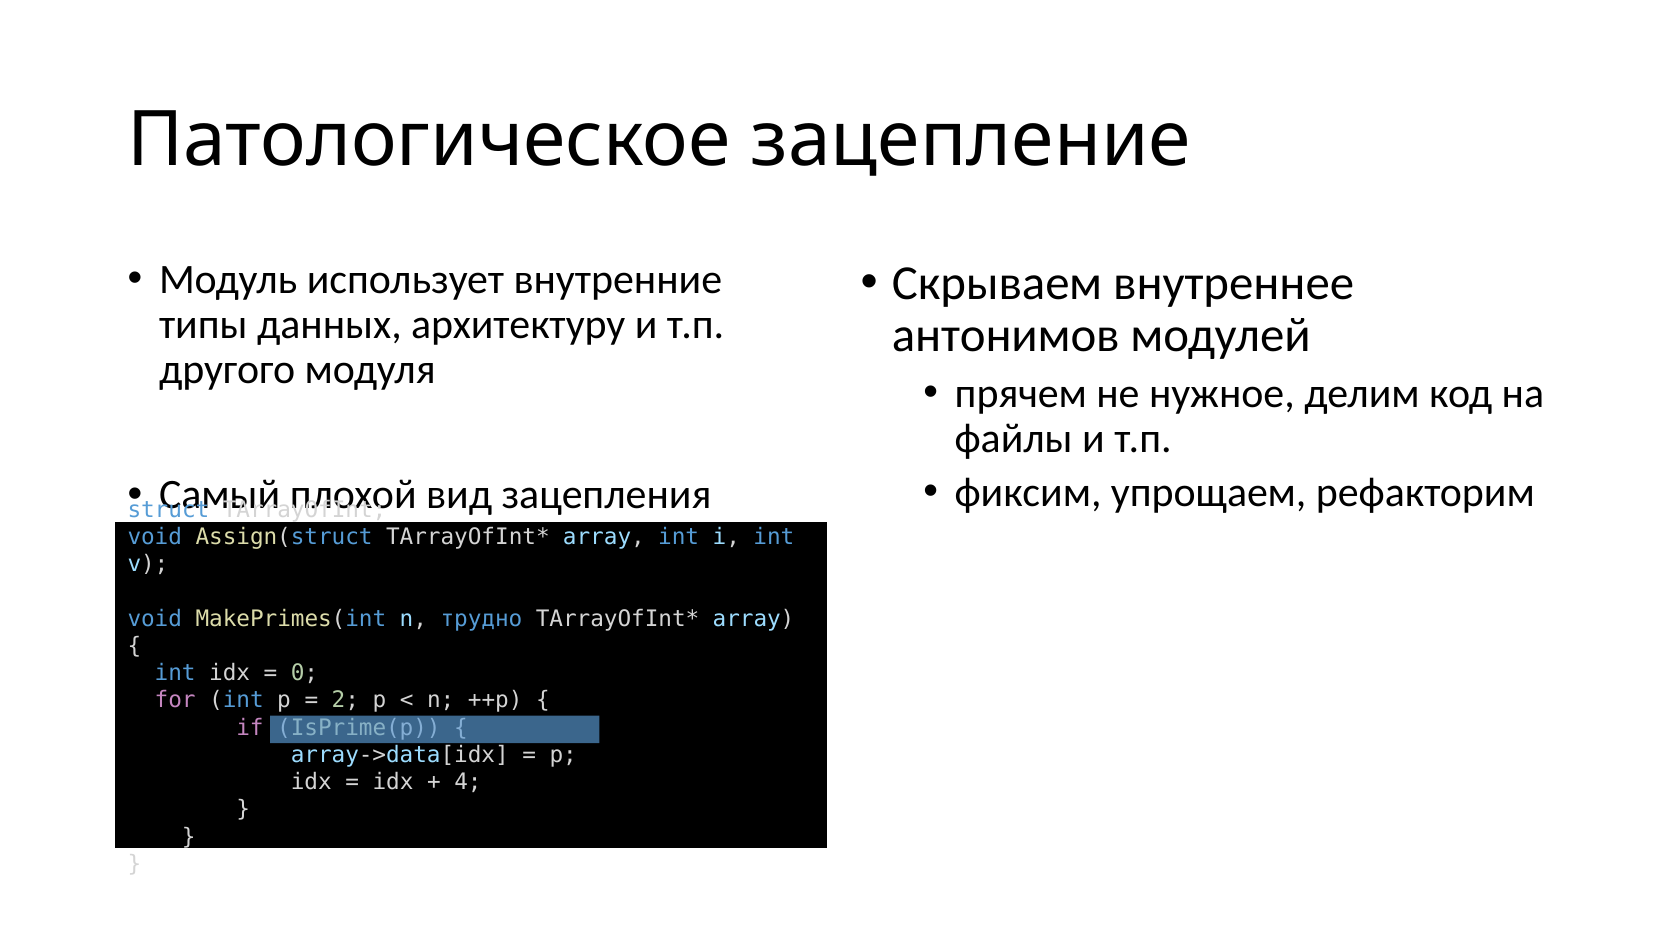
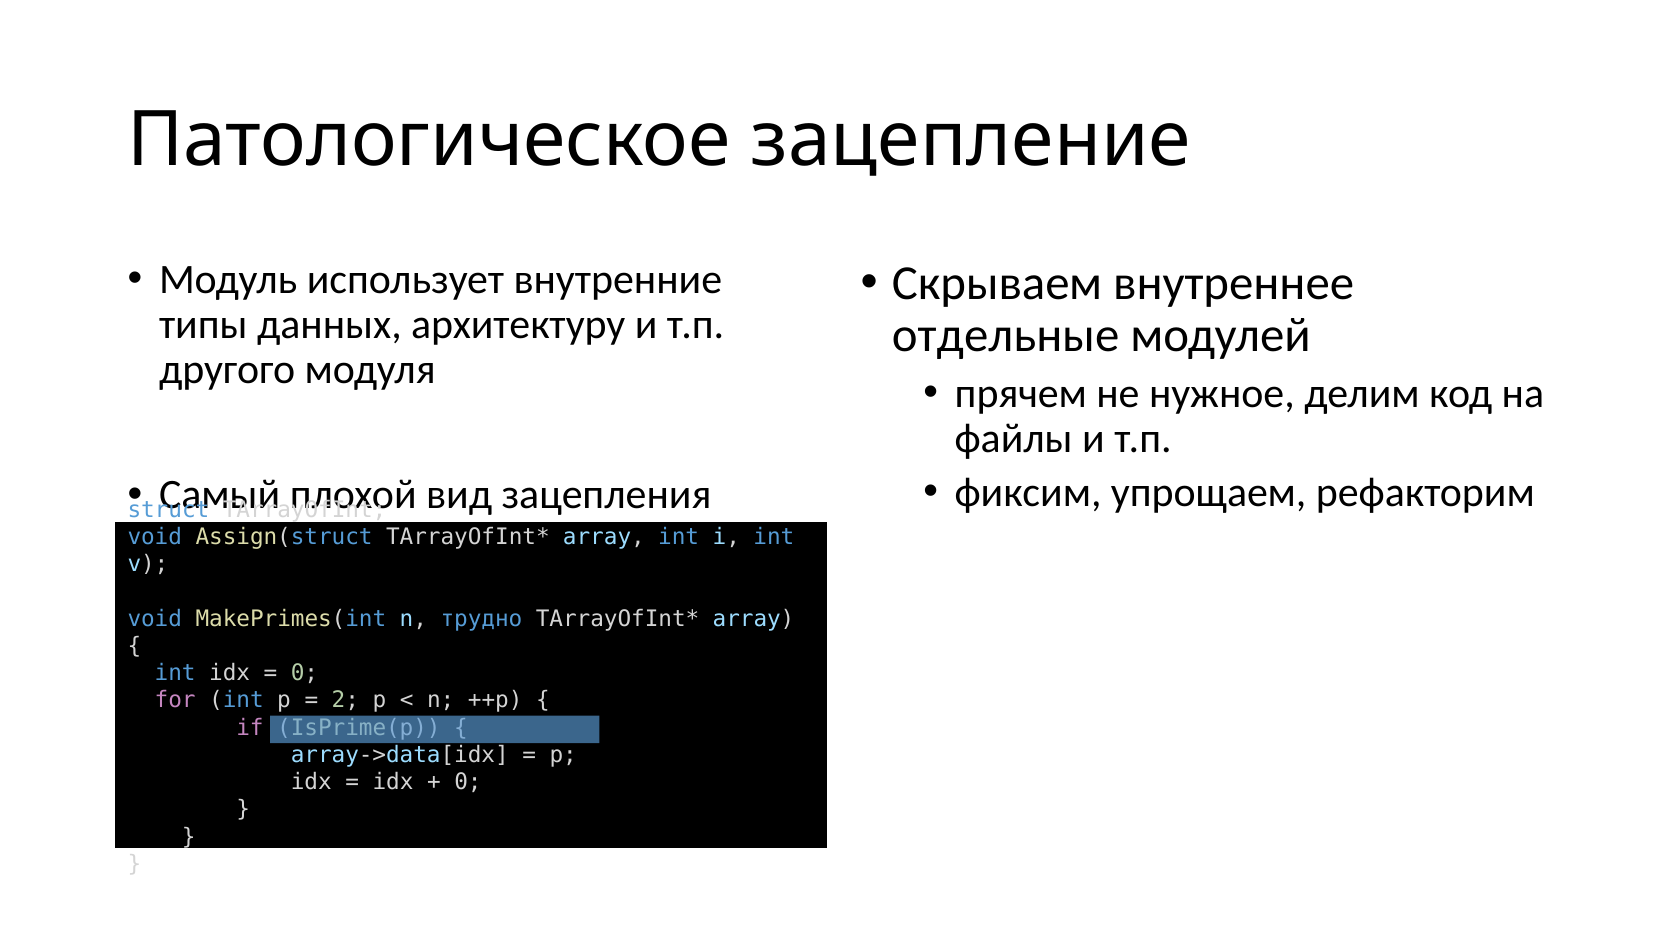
антонимов: антонимов -> отдельные
4 at (468, 782): 4 -> 0
